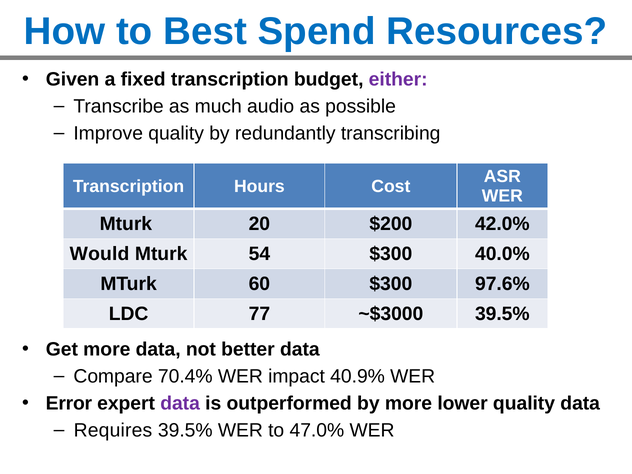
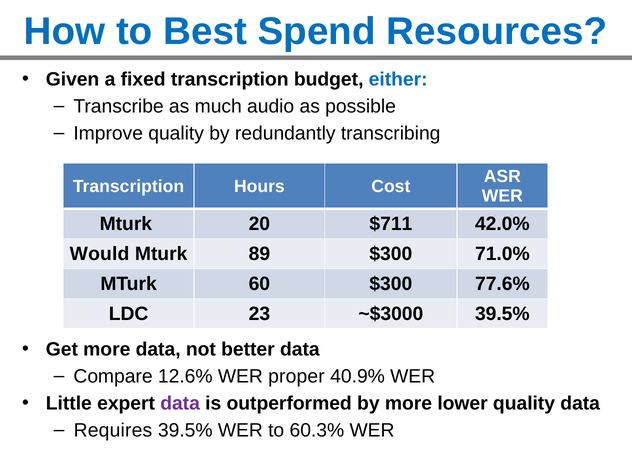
either colour: purple -> blue
$200: $200 -> $711
54: 54 -> 89
40.0%: 40.0% -> 71.0%
97.6%: 97.6% -> 77.6%
77: 77 -> 23
70.4%: 70.4% -> 12.6%
impact: impact -> proper
Error: Error -> Little
47.0%: 47.0% -> 60.3%
